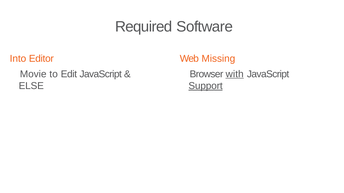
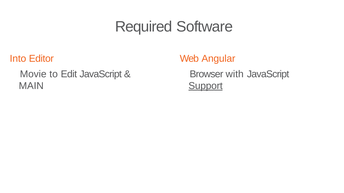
Missing: Missing -> Angular
with underline: present -> none
ELSE: ELSE -> MAIN
